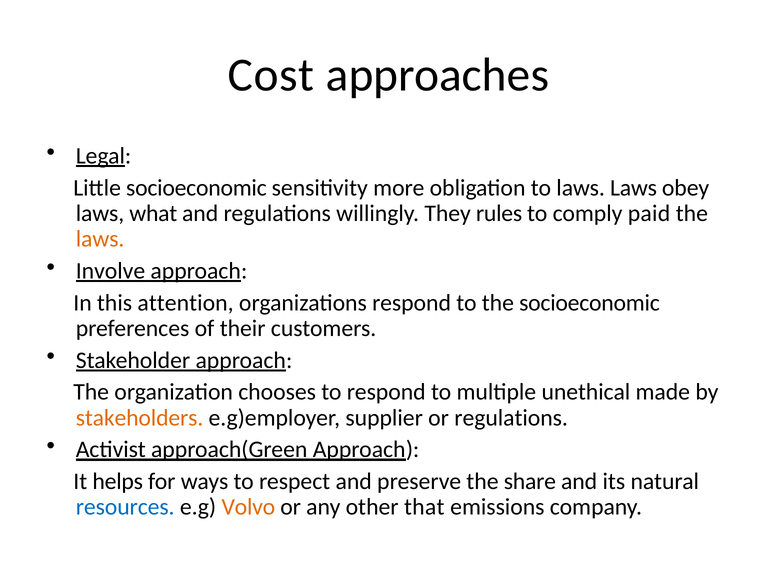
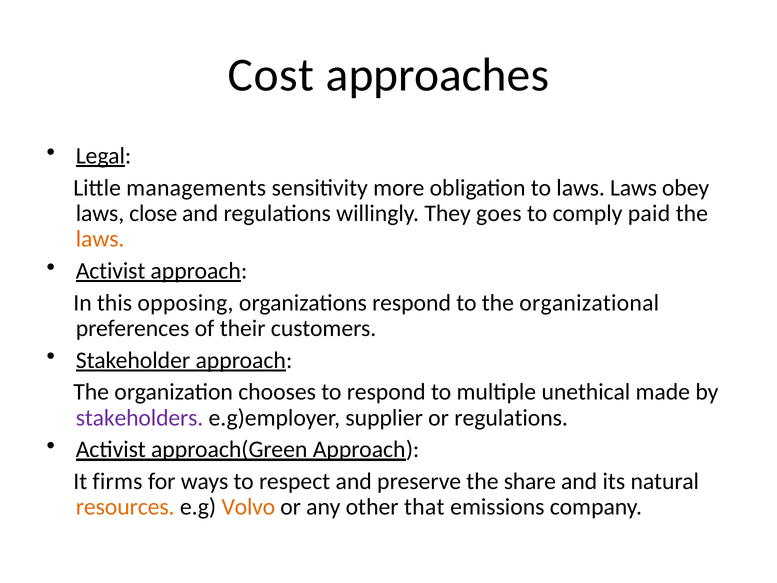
Little socioeconomic: socioeconomic -> managements
what: what -> close
rules: rules -> goes
Involve at (110, 271): Involve -> Activist
attention: attention -> opposing
the socioeconomic: socioeconomic -> organizational
stakeholders colour: orange -> purple
helps: helps -> firms
resources colour: blue -> orange
